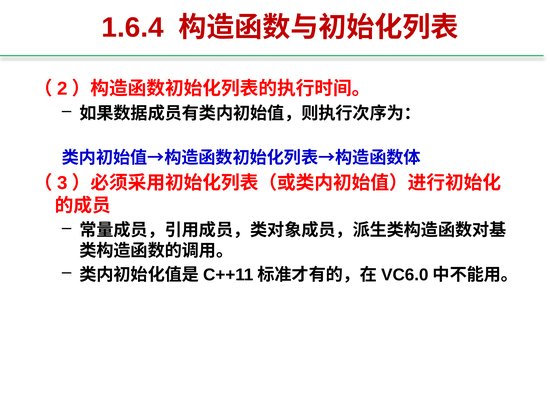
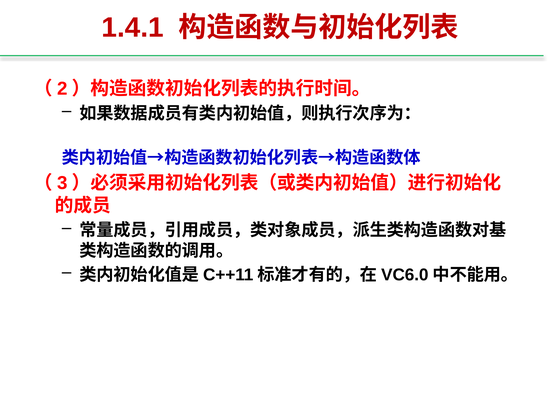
1.6.4: 1.6.4 -> 1.4.1
